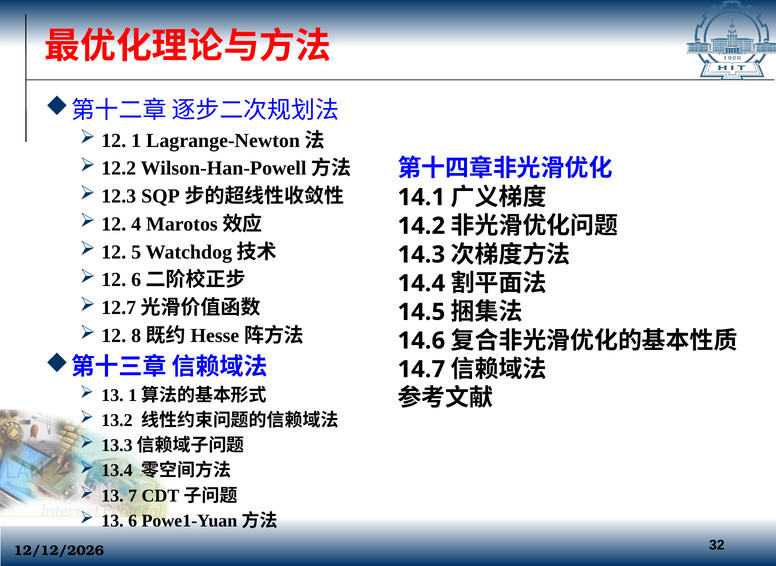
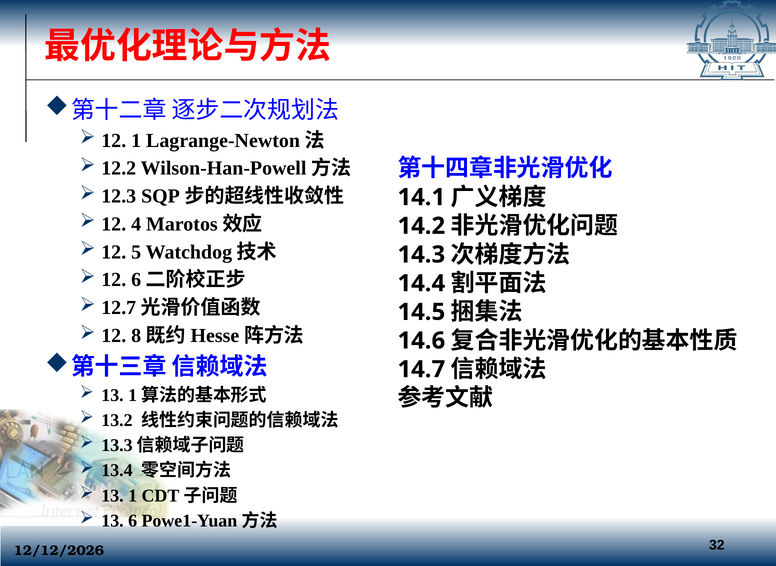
13 7: 7 -> 1
